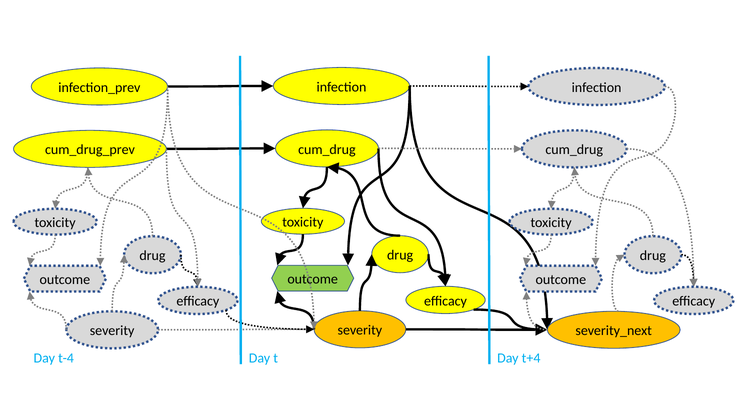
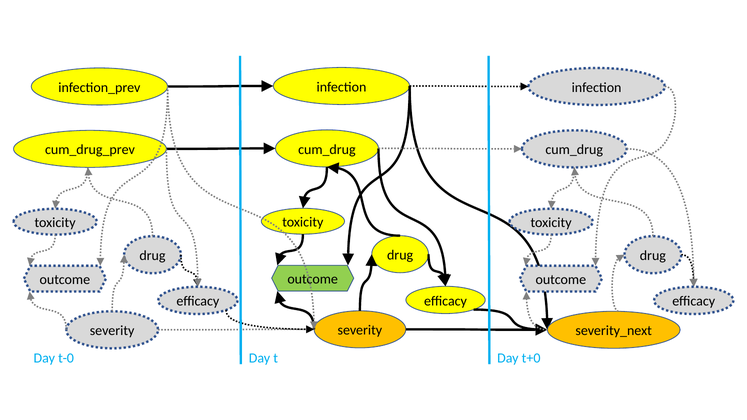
t-4: t-4 -> t-0
t+4: t+4 -> t+0
